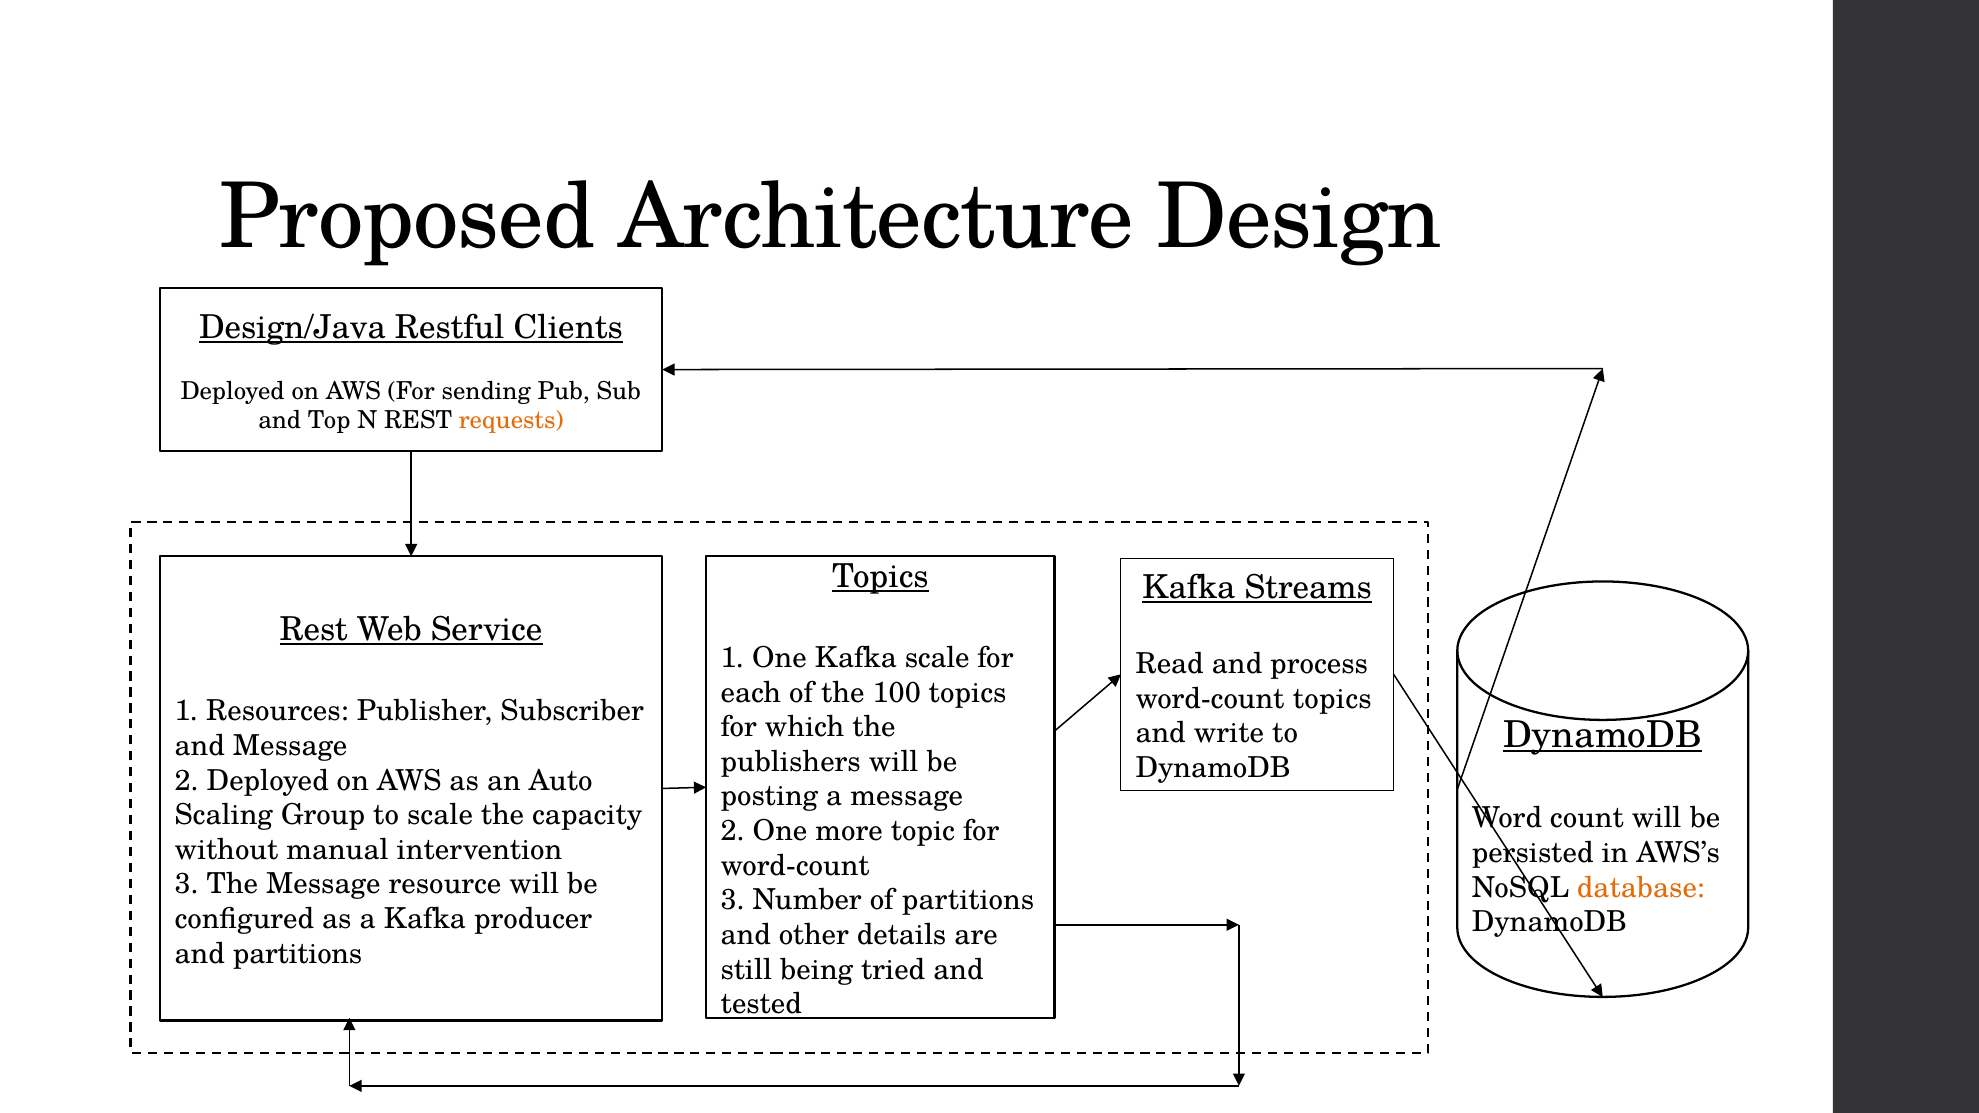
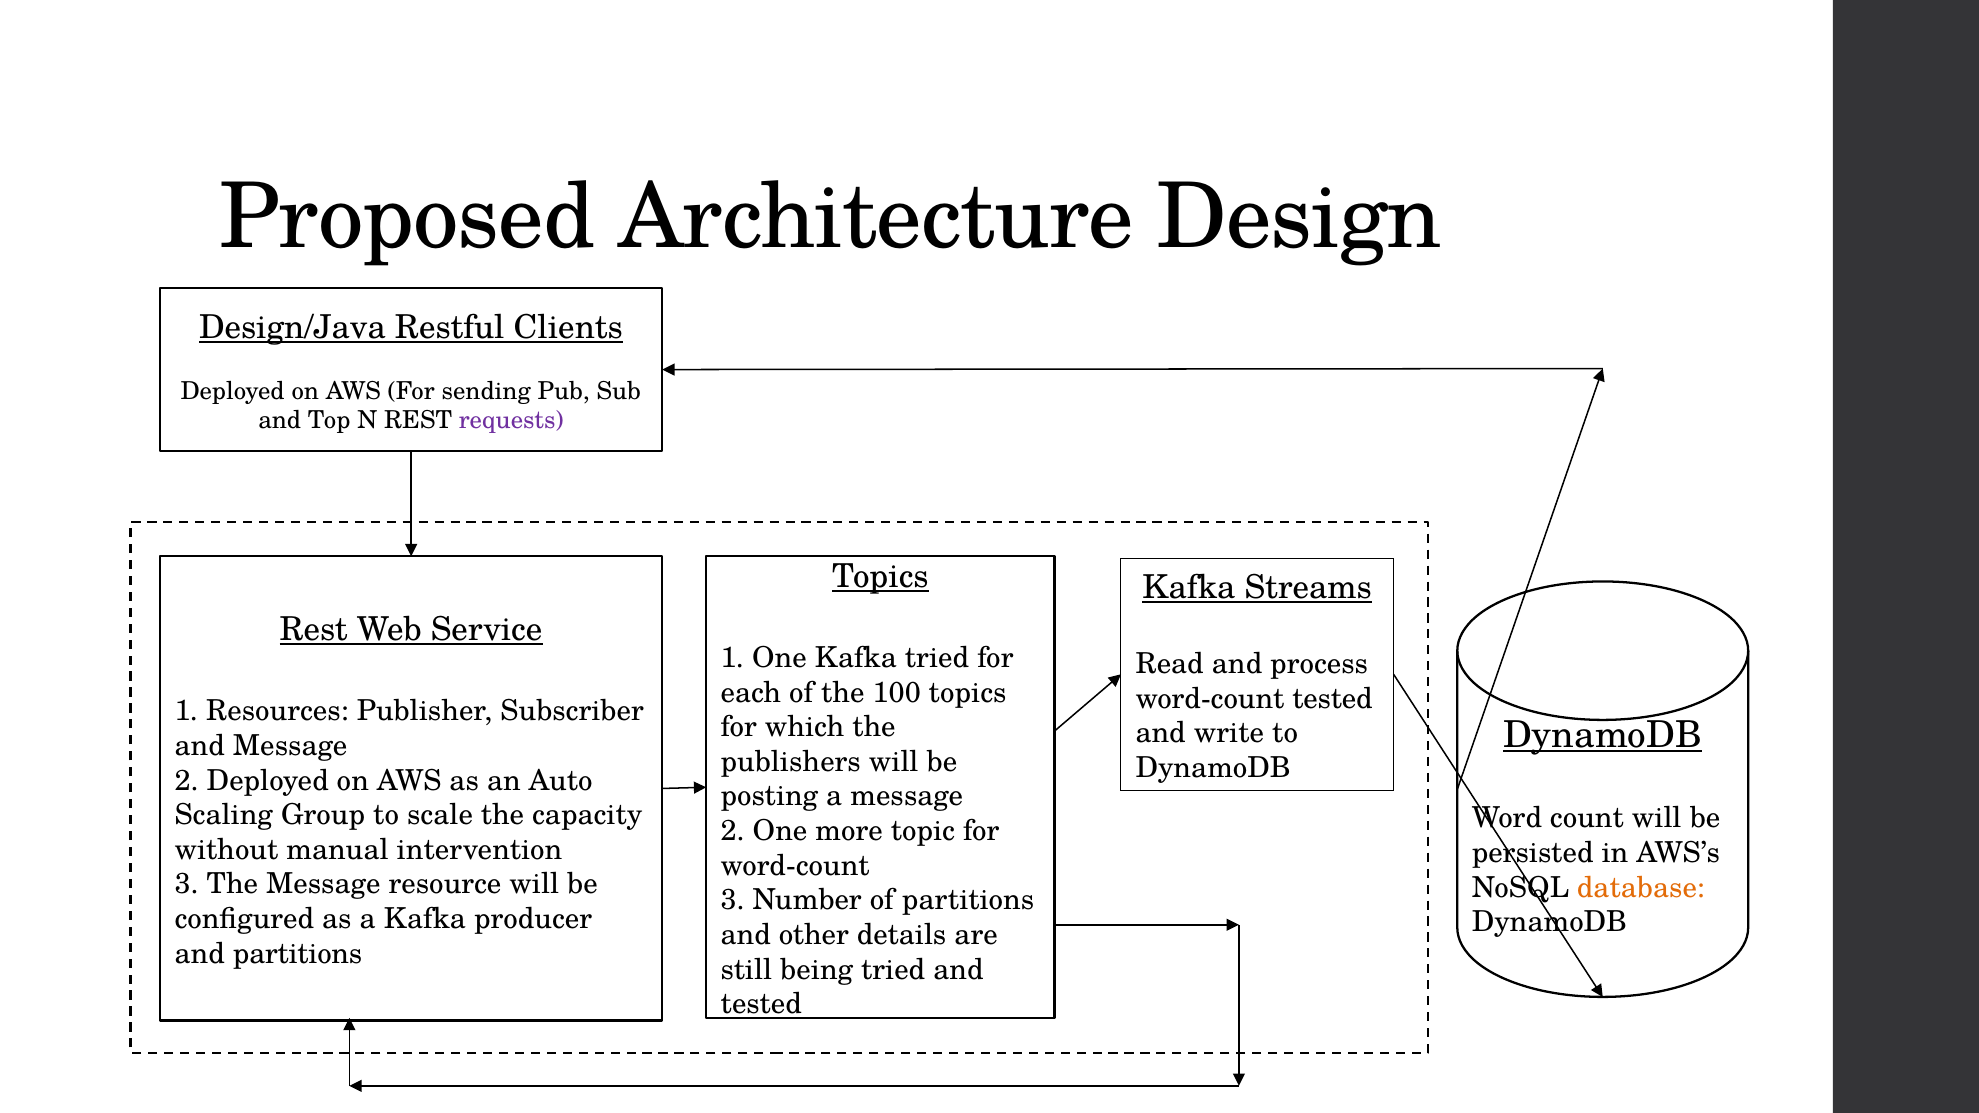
requests colour: orange -> purple
Kafka scale: scale -> tried
word-count topics: topics -> tested
